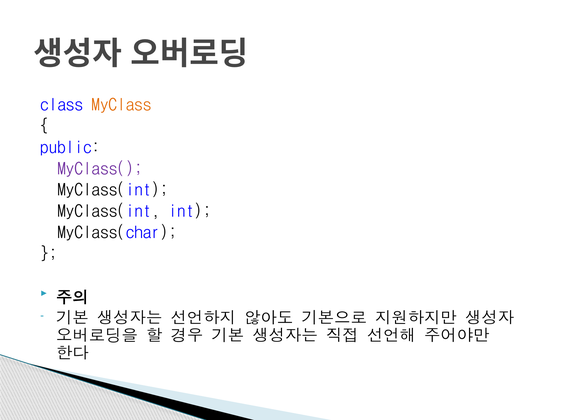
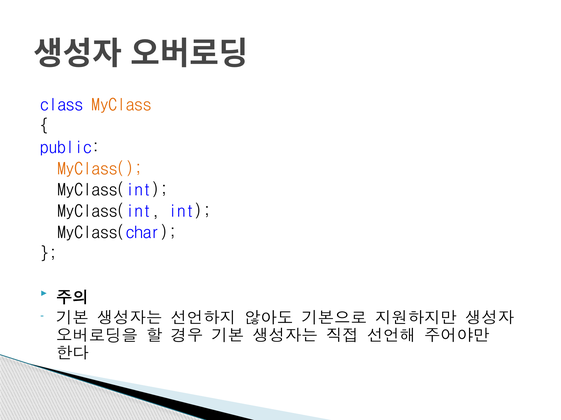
MyClass( colour: purple -> orange
